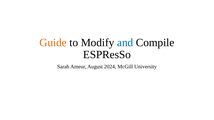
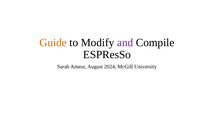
and colour: blue -> purple
